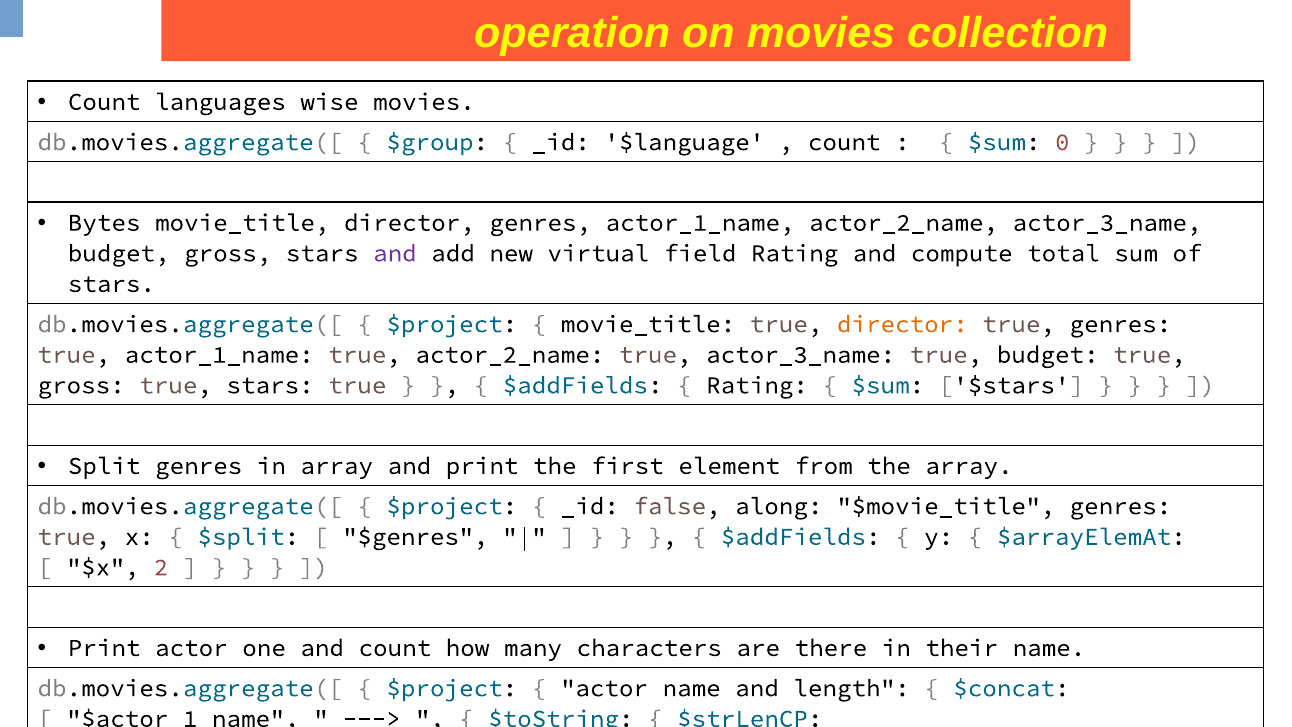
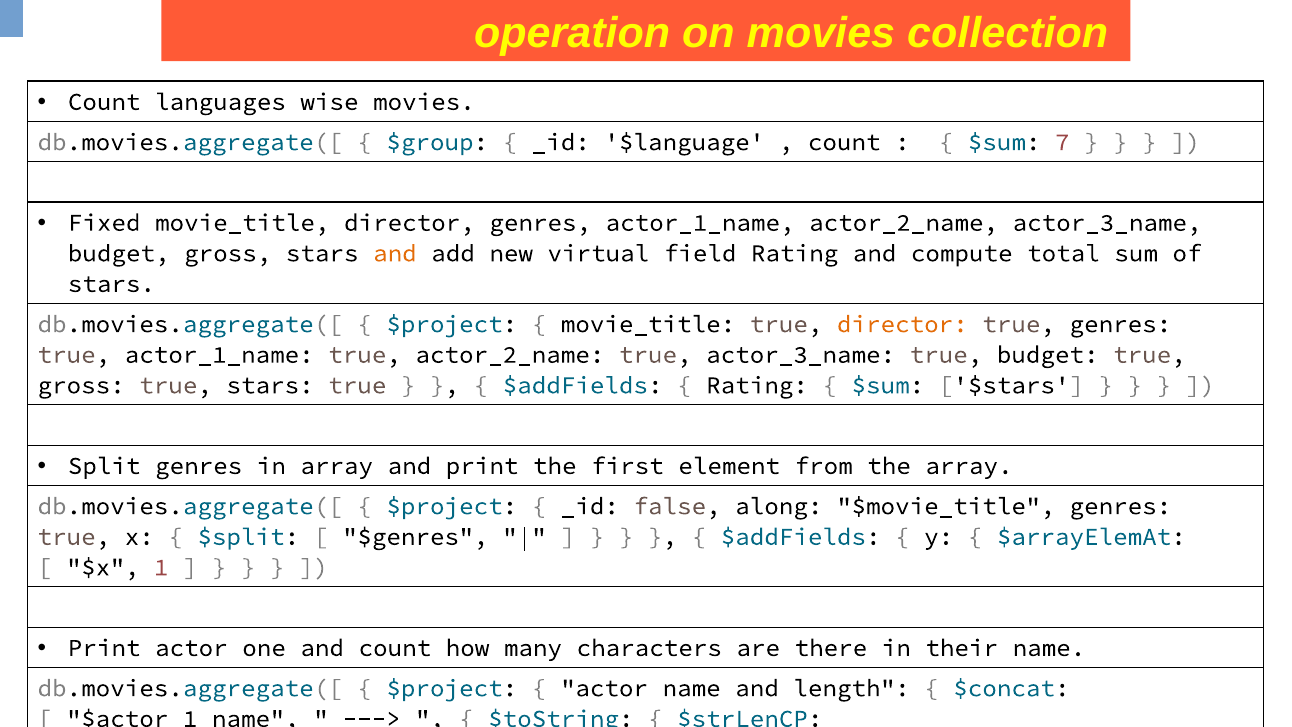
0: 0 -> 7
Bytes: Bytes -> Fixed
and at (395, 253) colour: purple -> orange
2: 2 -> 1
